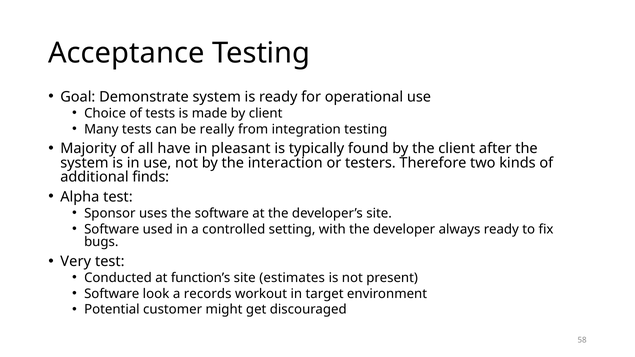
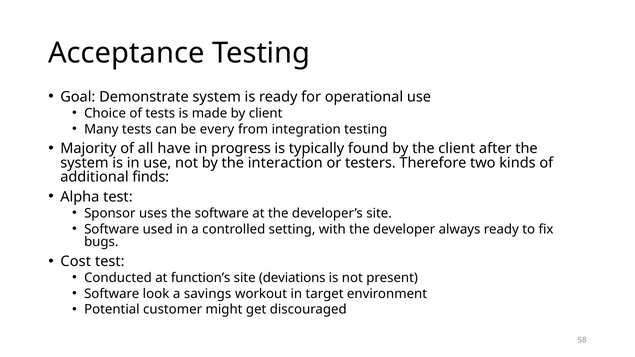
really: really -> every
pleasant: pleasant -> progress
Very: Very -> Cost
estimates: estimates -> deviations
records: records -> savings
